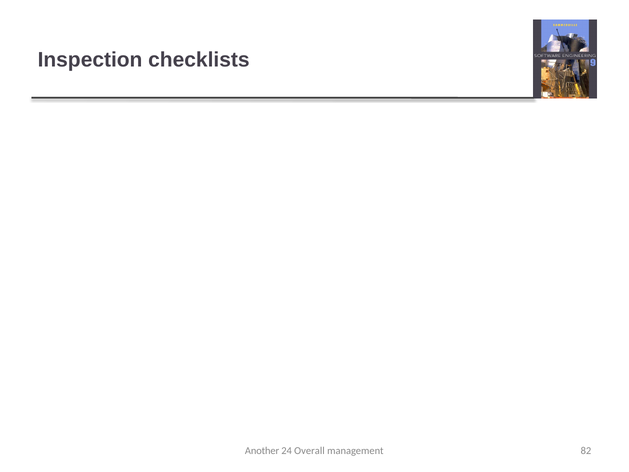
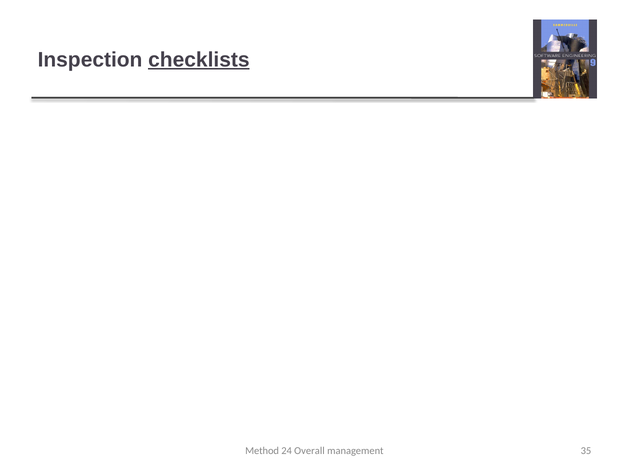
checklists at (199, 60) underline: none -> present
Another: Another -> Method
82: 82 -> 35
